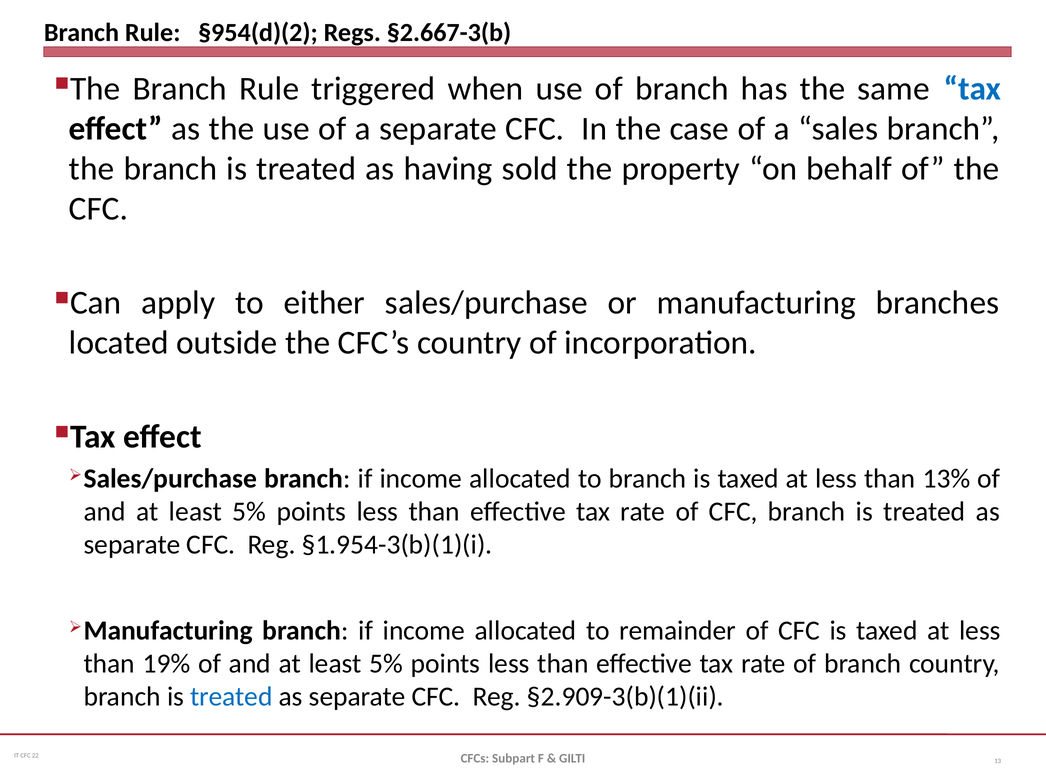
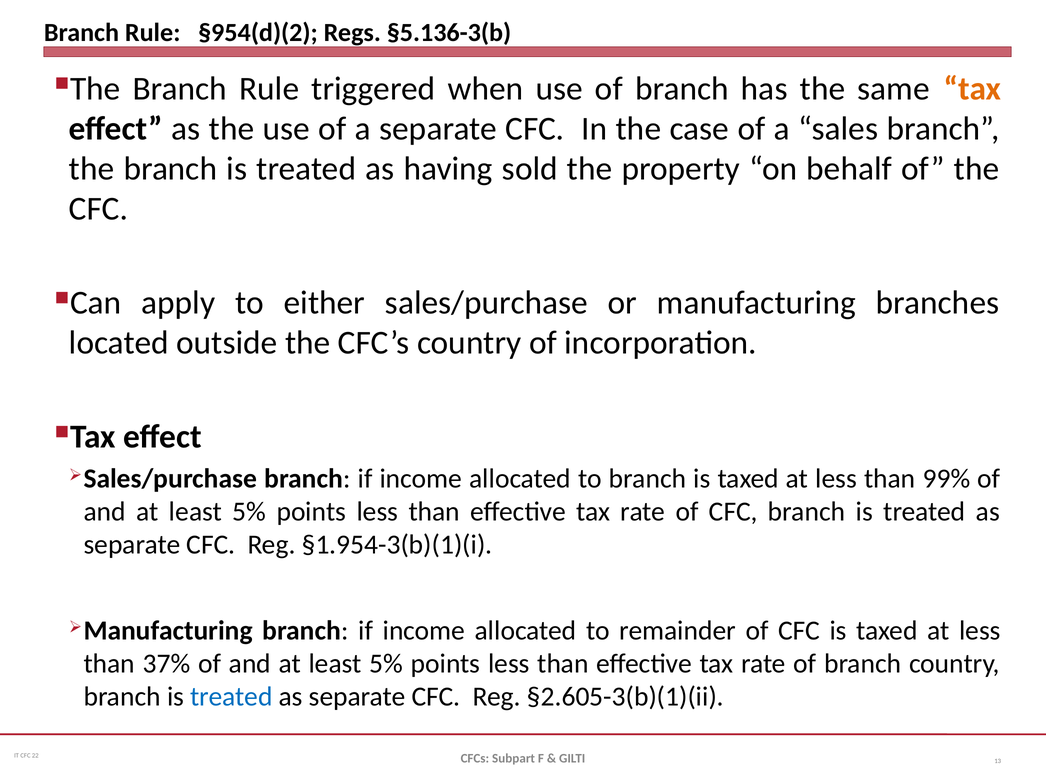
§2.667-3(b: §2.667-3(b -> §5.136-3(b
tax at (973, 89) colour: blue -> orange
13%: 13% -> 99%
19%: 19% -> 37%
§2.909-3(b)(1)(ii: §2.909-3(b)(1)(ii -> §2.605-3(b)(1)(ii
